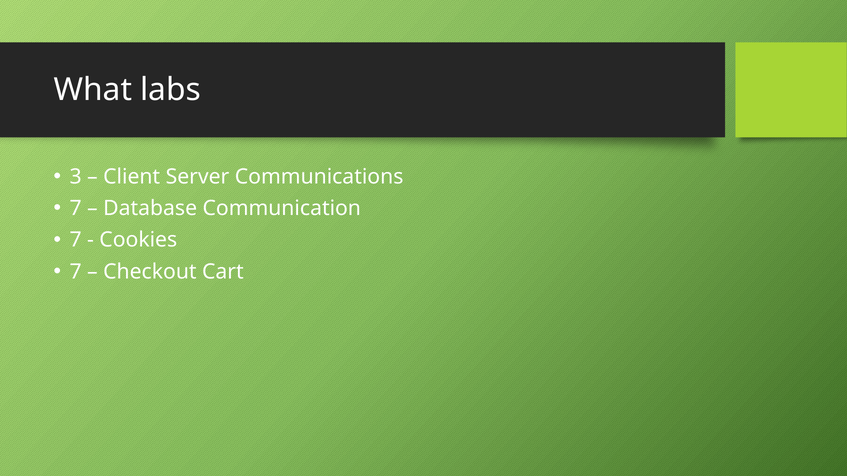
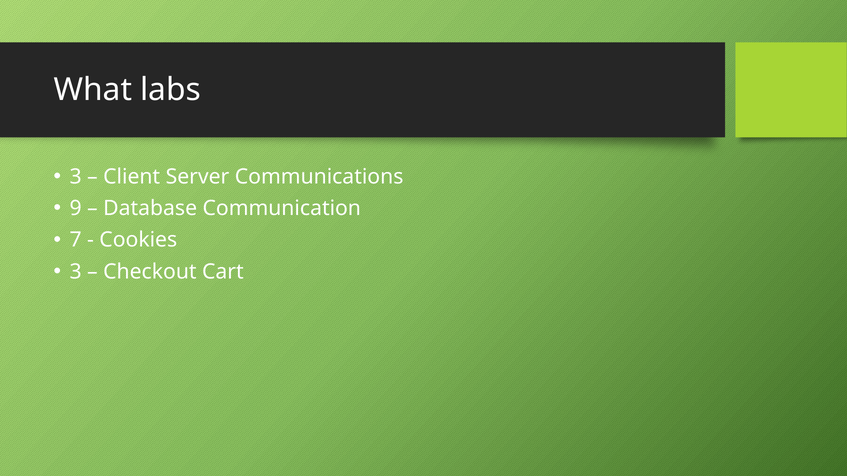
7 at (76, 209): 7 -> 9
7 at (76, 272): 7 -> 3
